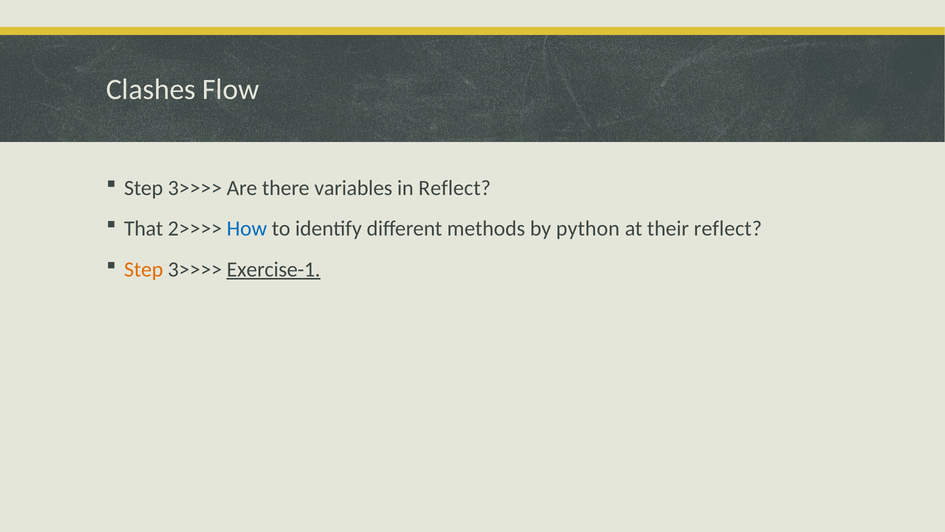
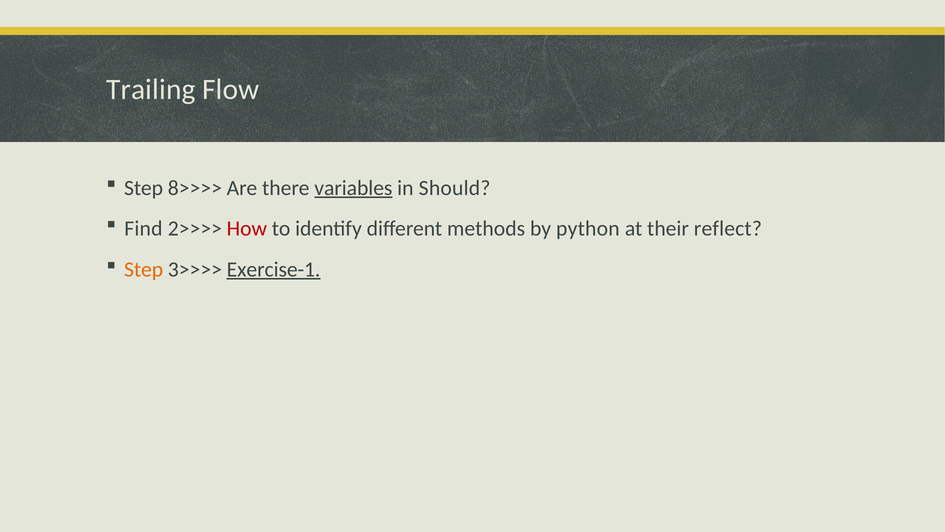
Clashes: Clashes -> Trailing
3>>>> at (195, 188): 3>>>> -> 8>>>>
variables underline: none -> present
in Reflect: Reflect -> Should
That: That -> Find
How colour: blue -> red
